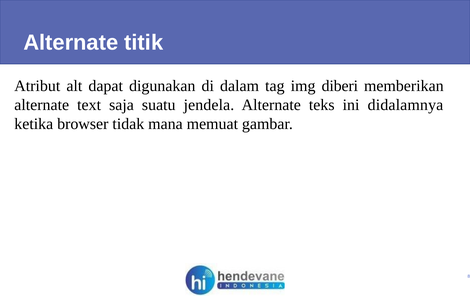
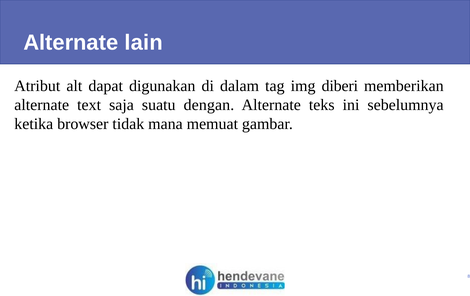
titik: titik -> lain
jendela: jendela -> dengan
didalamnya: didalamnya -> sebelumnya
